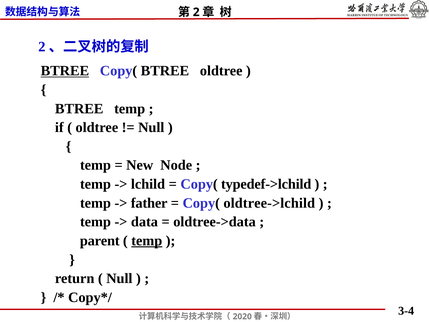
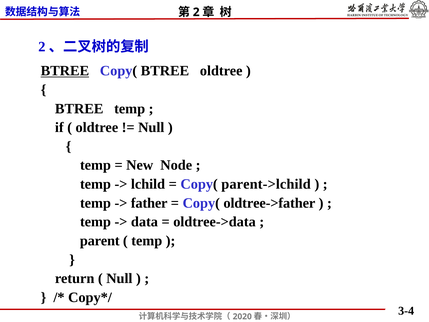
typedef->lchild: typedef->lchild -> parent->lchild
oldtree->lchild: oldtree->lchild -> oldtree->father
temp at (147, 241) underline: present -> none
